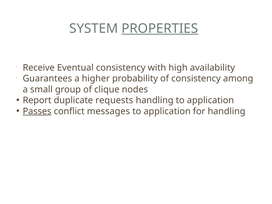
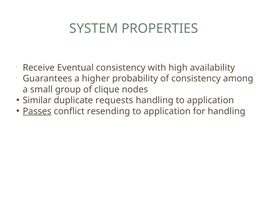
PROPERTIES underline: present -> none
Report: Report -> Similar
messages: messages -> resending
